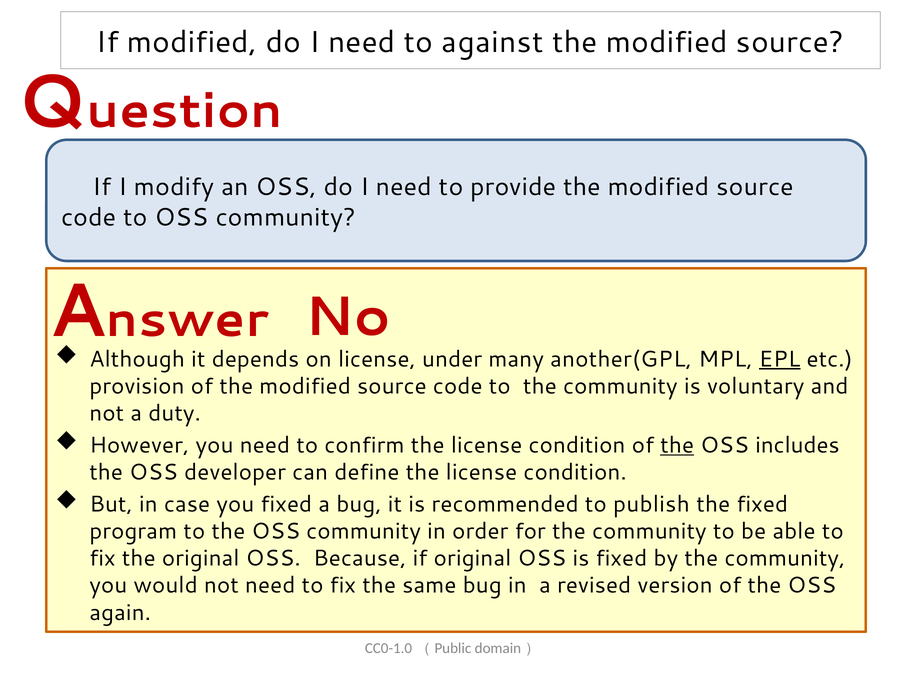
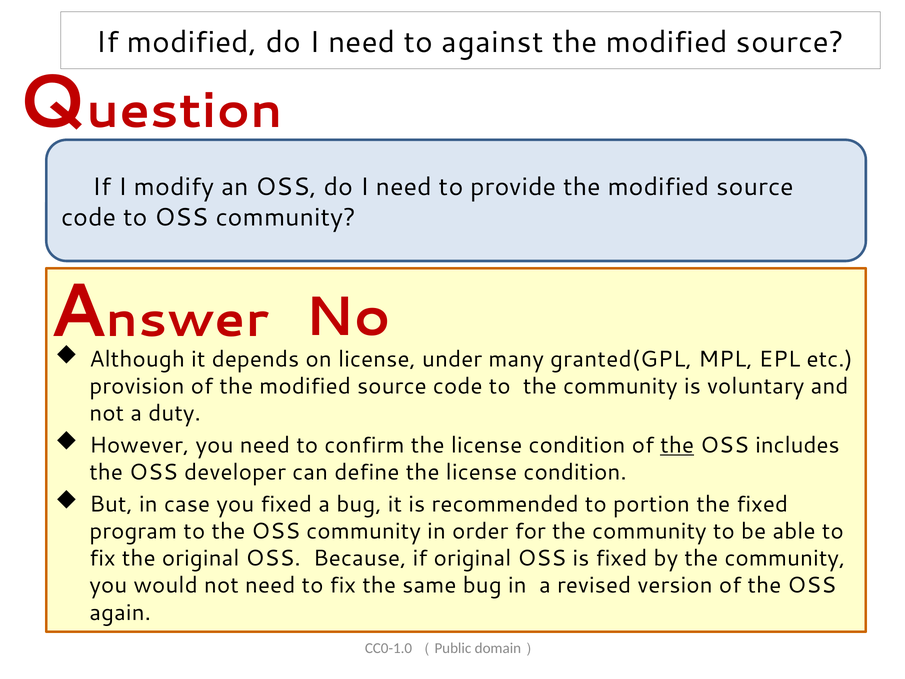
another(GPL: another(GPL -> granted(GPL
EPL underline: present -> none
publish: publish -> portion
